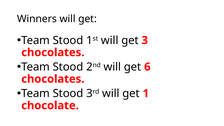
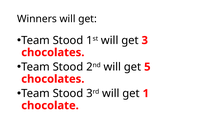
6: 6 -> 5
